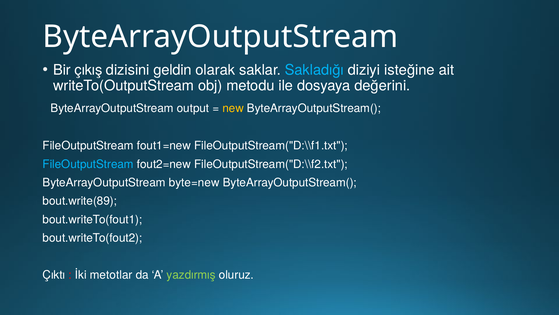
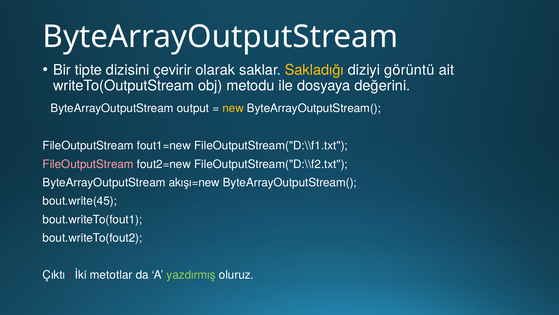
çıkış: çıkış -> tipte
geldin: geldin -> çevirir
Sakladığı colour: light blue -> yellow
isteğine: isteğine -> görüntü
FileOutputStream at (88, 164) colour: light blue -> pink
byte=new: byte=new -> akışı=new
bout.write(89: bout.write(89 -> bout.write(45
